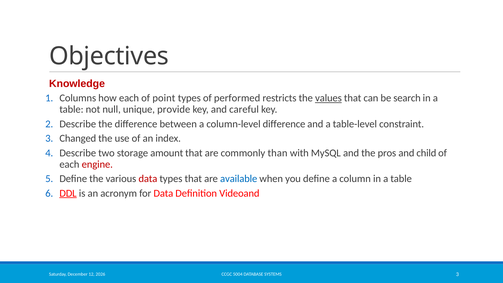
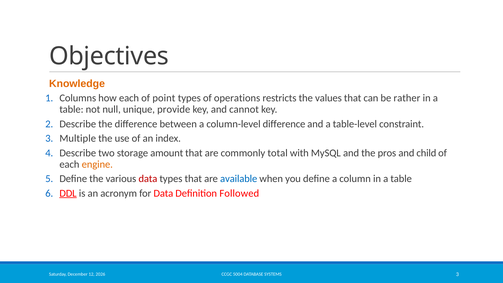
Knowledge colour: red -> orange
performed: performed -> operations
values underline: present -> none
search: search -> rather
careful: careful -> cannot
Changed: Changed -> Multiple
than: than -> total
engine colour: red -> orange
Videoand: Videoand -> Followed
